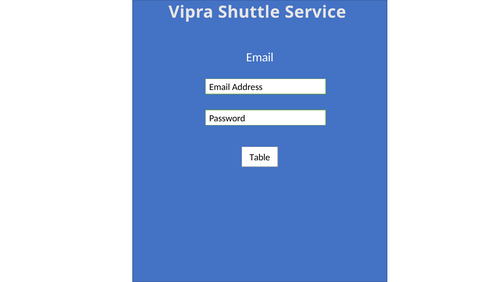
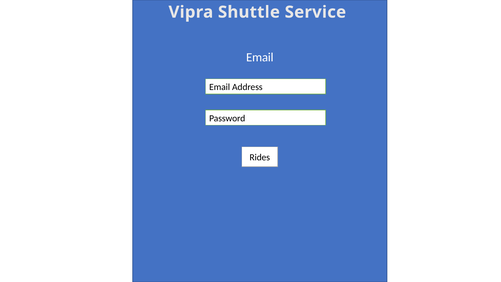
Table: Table -> Rides
